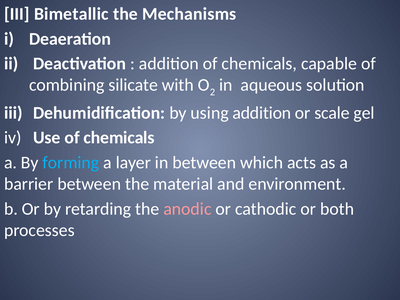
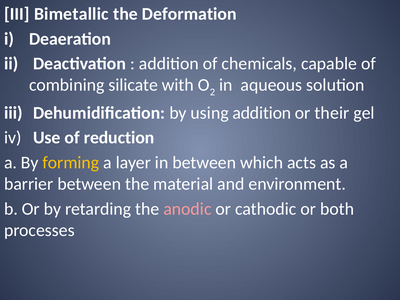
Mechanisms: Mechanisms -> Deformation
scale: scale -> their
Use of chemicals: chemicals -> reduction
forming colour: light blue -> yellow
